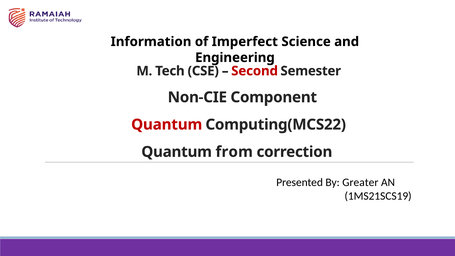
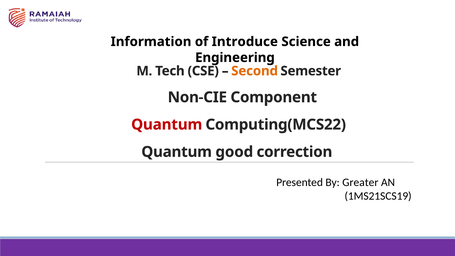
Imperfect: Imperfect -> Introduce
Second colour: red -> orange
from: from -> good
